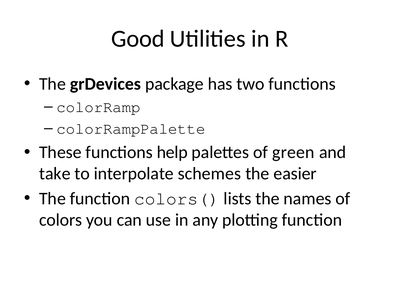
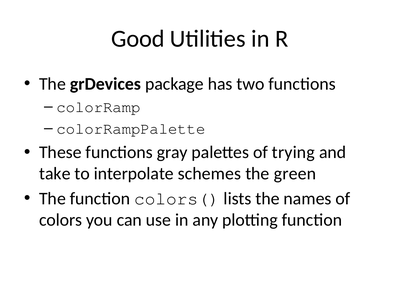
help: help -> gray
green: green -> trying
easier: easier -> green
